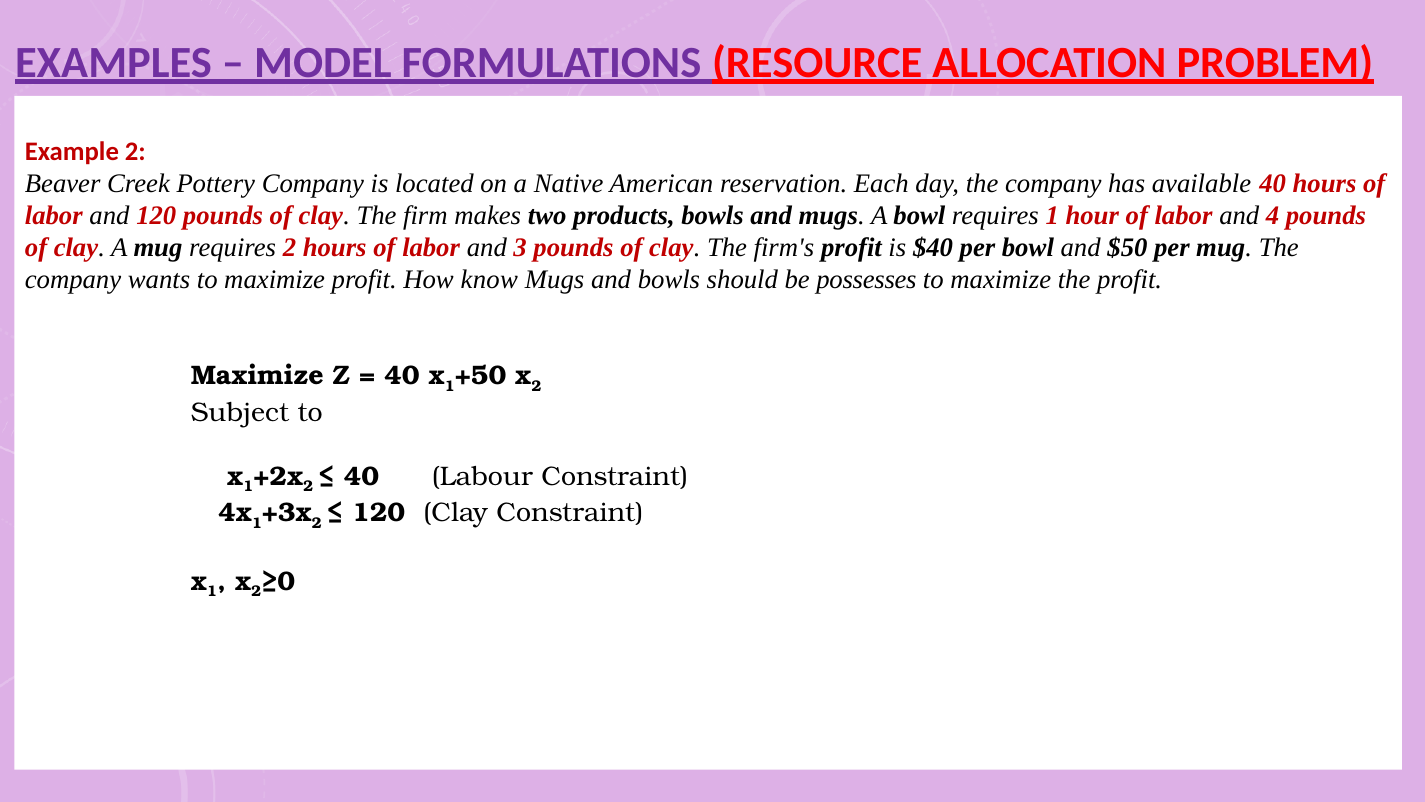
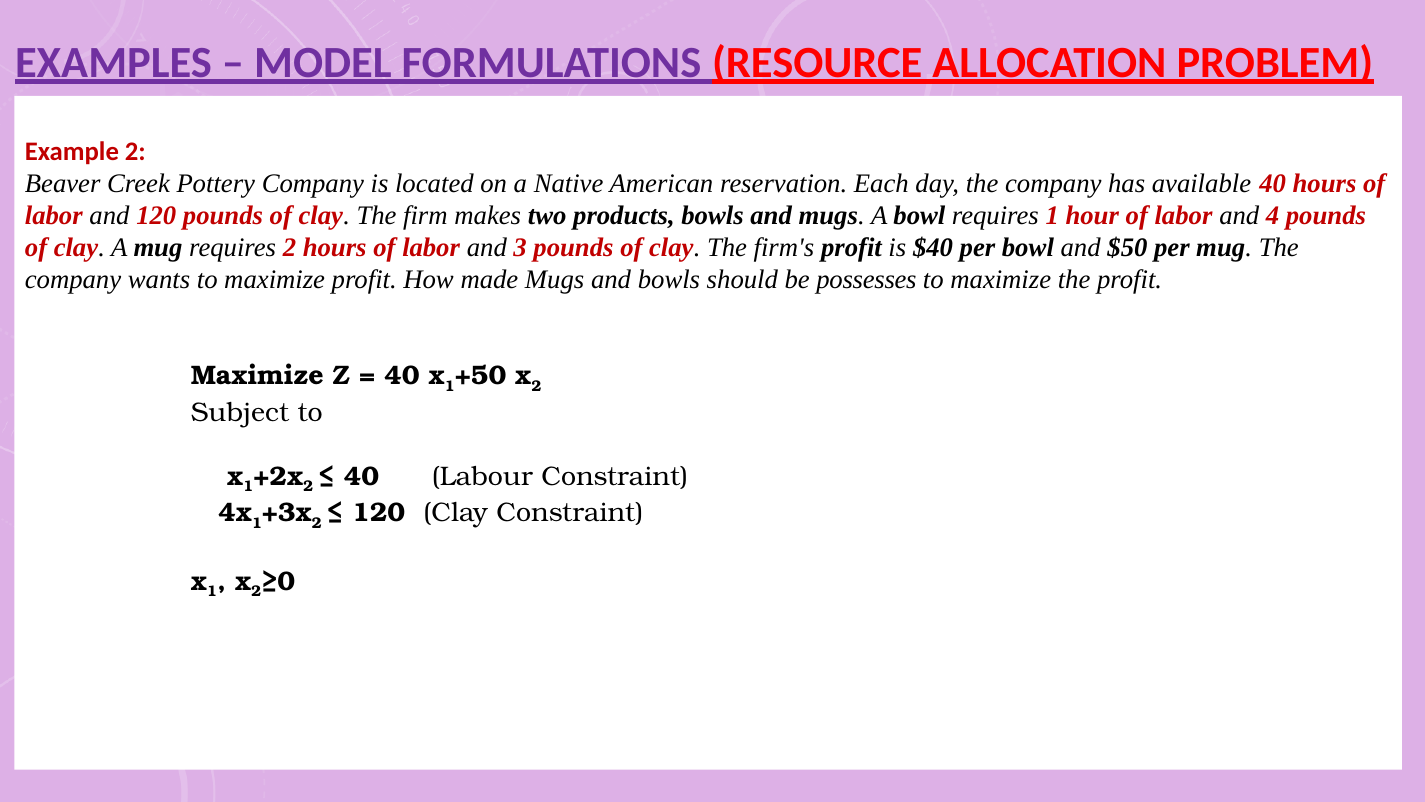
know: know -> made
